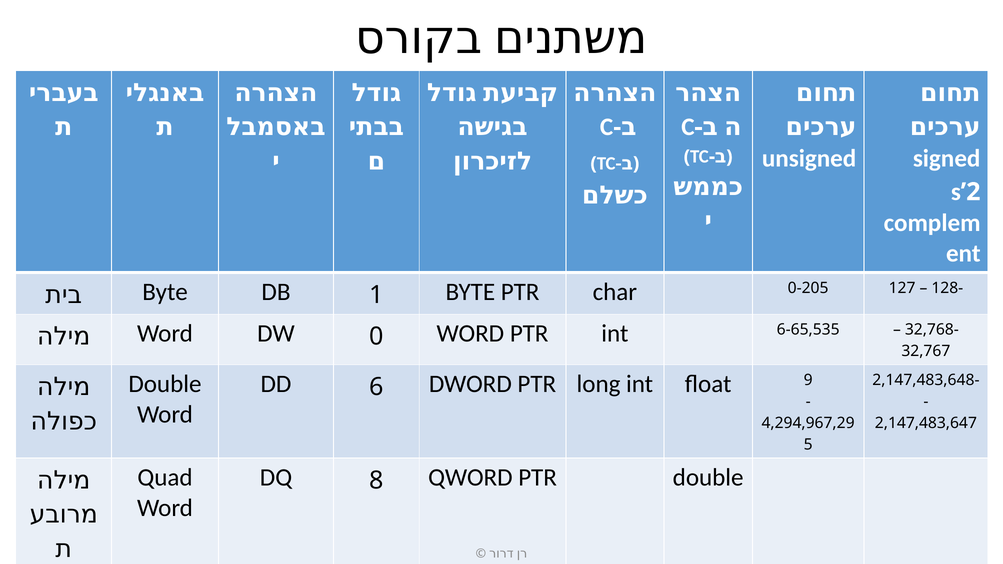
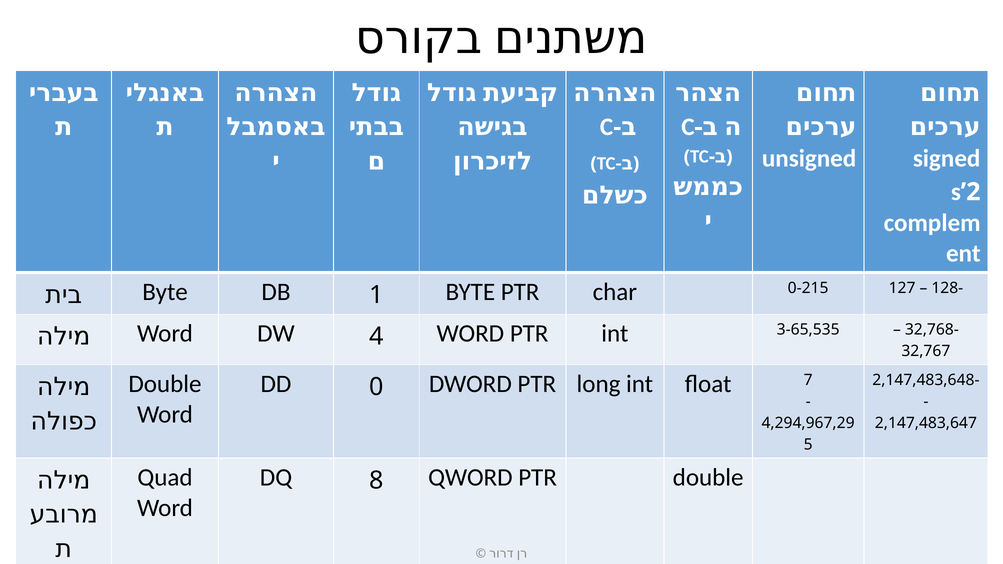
0-205: 0-205 -> 0-215
0: 0 -> 4
6-65,535: 6-65,535 -> 3-65,535
6: 6 -> 0
9: 9 -> 7
